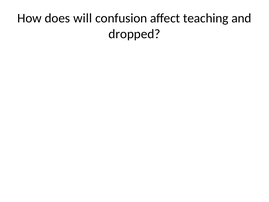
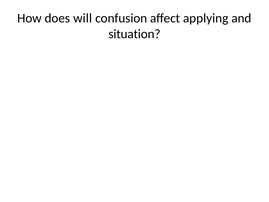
teaching: teaching -> applying
dropped: dropped -> situation
